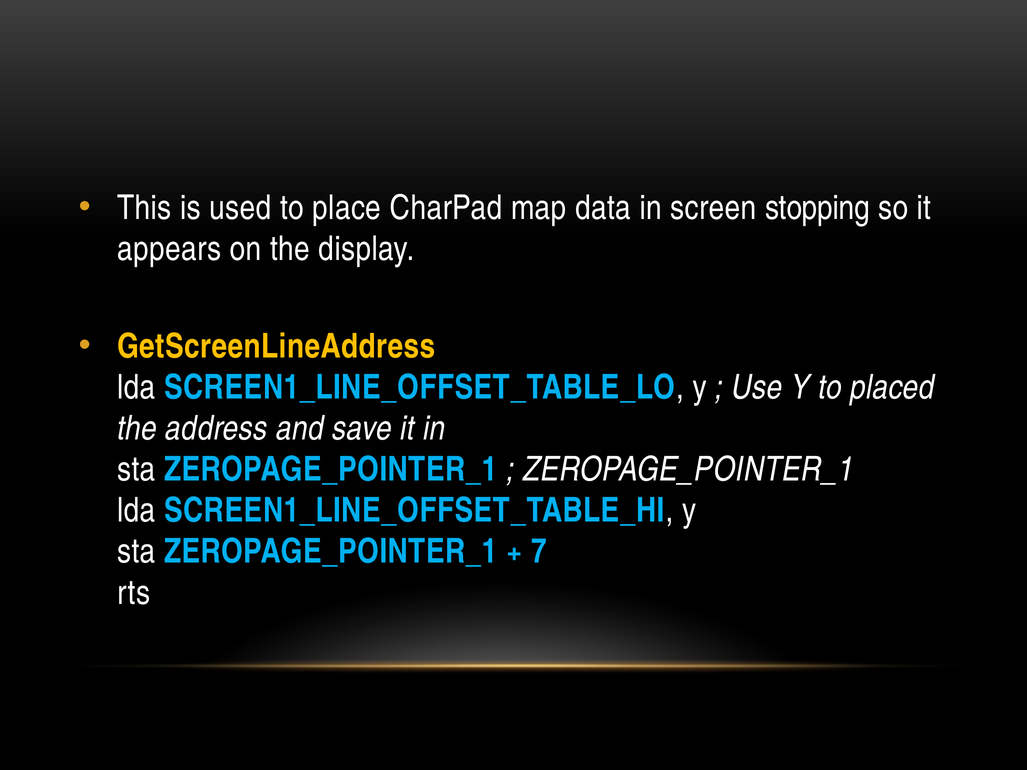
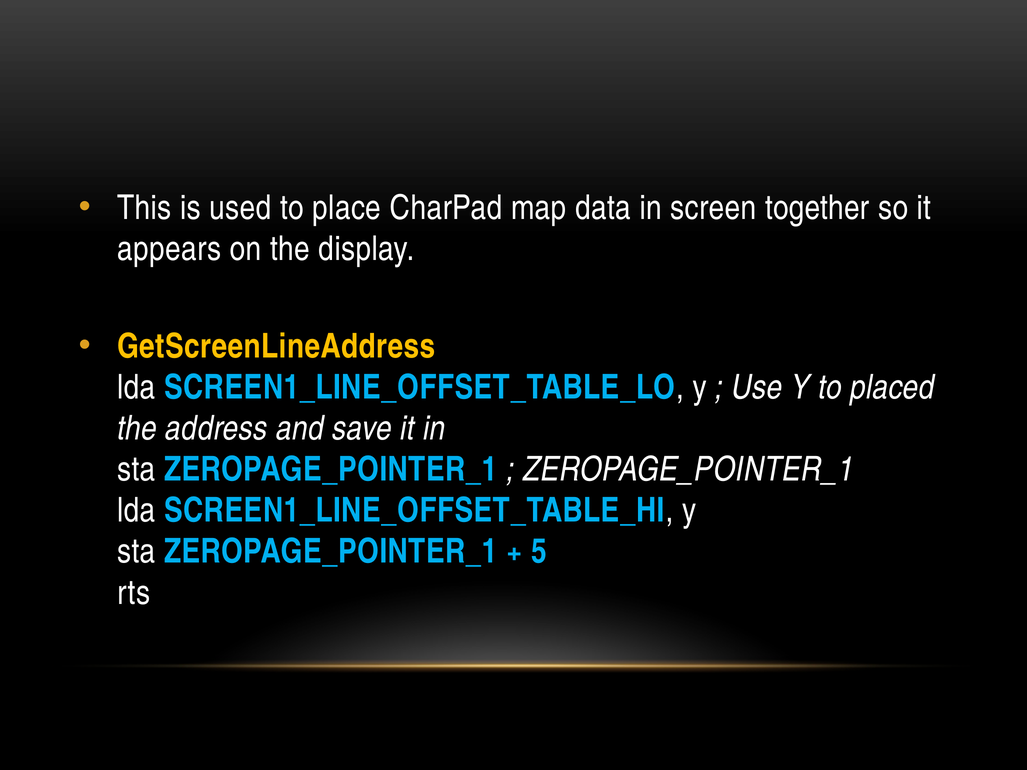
stopping: stopping -> together
7: 7 -> 5
